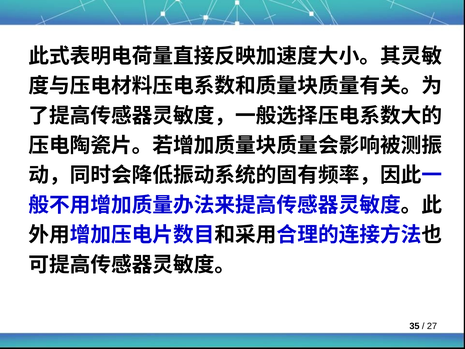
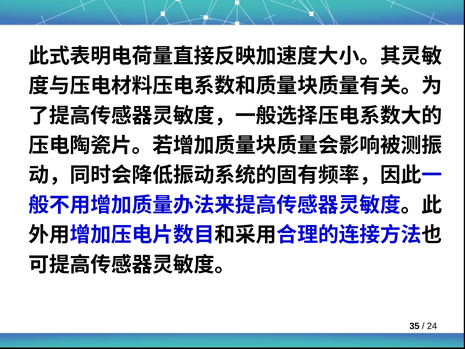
27: 27 -> 24
